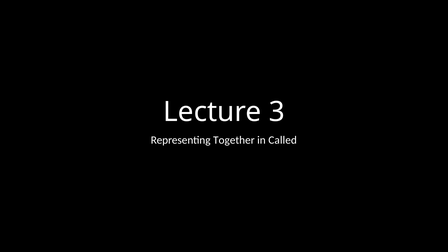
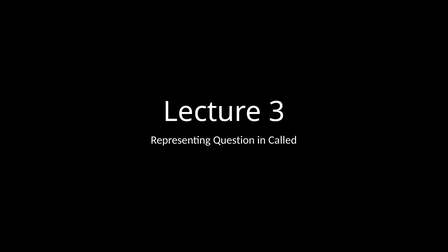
Together: Together -> Question
